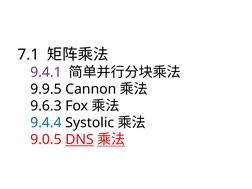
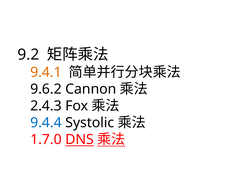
7.1: 7.1 -> 9.2
9.4.1 colour: purple -> orange
9.9.5: 9.9.5 -> 9.6.2
9.6.3: 9.6.3 -> 2.4.3
9.0.5: 9.0.5 -> 1.7.0
